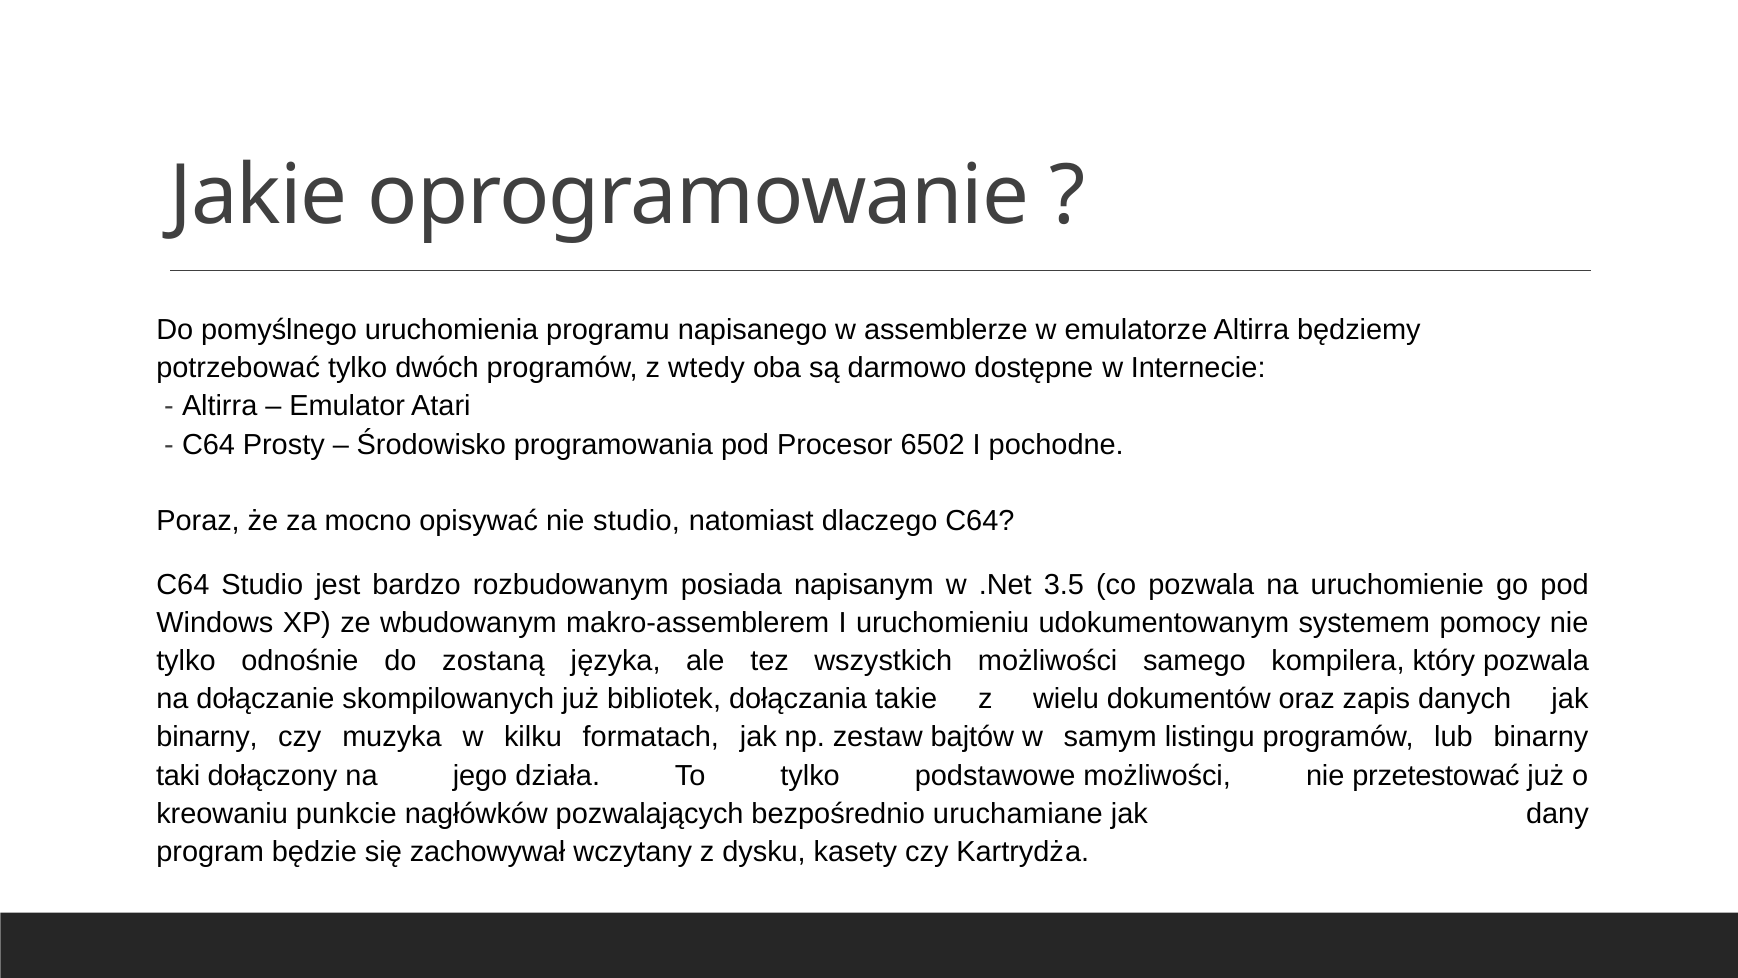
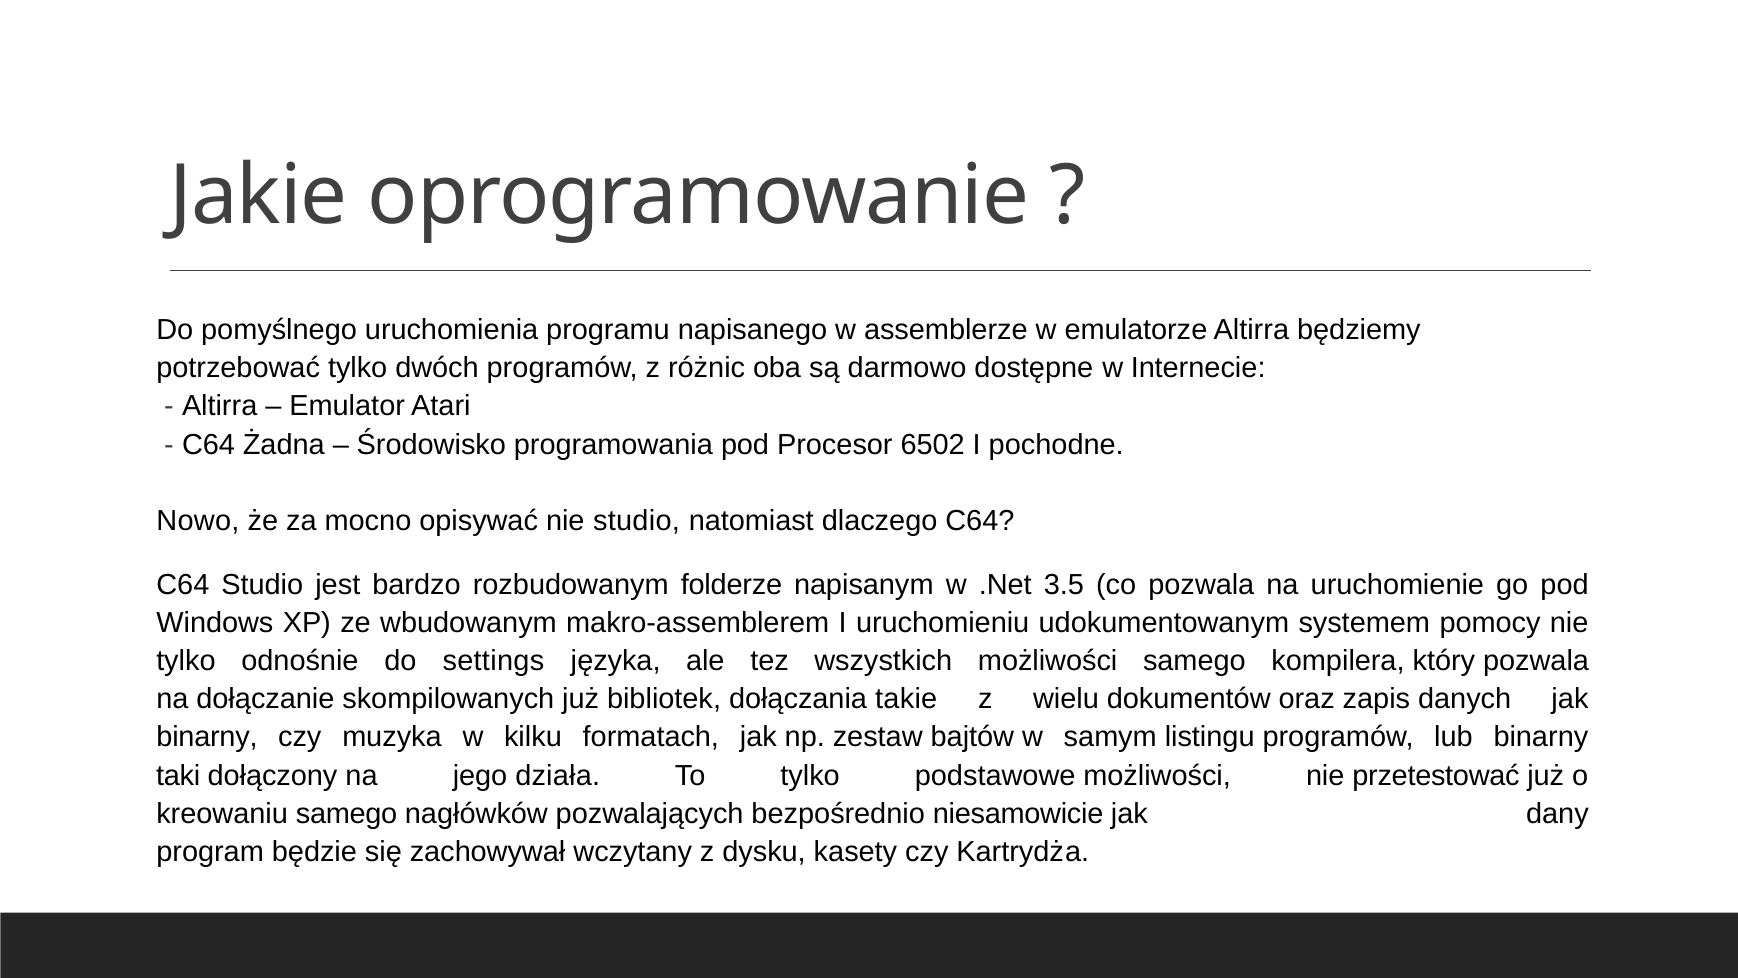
wtedy: wtedy -> różnic
Prosty: Prosty -> Żadna
Poraz: Poraz -> Nowo
posiada: posiada -> folderze
zostaną: zostaną -> settings
kreowaniu punkcie: punkcie -> samego
uruchamiane: uruchamiane -> niesamowicie
